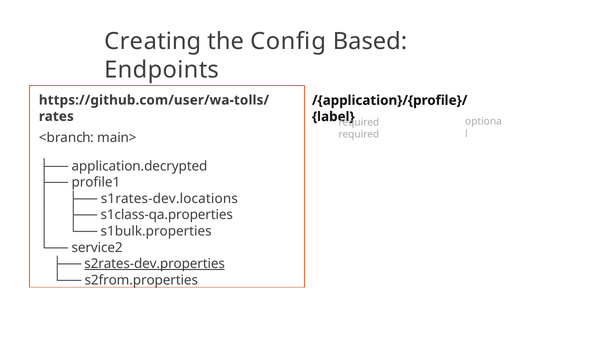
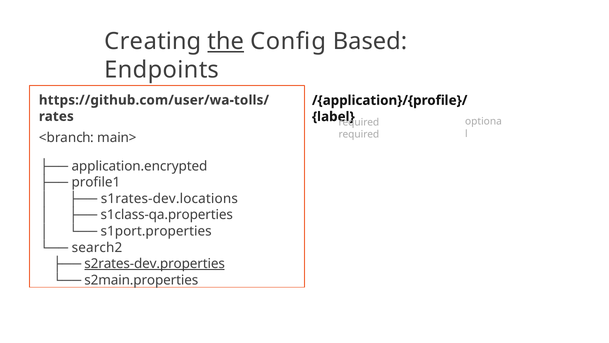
the underline: none -> present
application.decrypted: application.decrypted -> application.encrypted
s1bulk.properties: s1bulk.properties -> s1port.properties
service2: service2 -> search2
s2from.properties: s2from.properties -> s2main.properties
